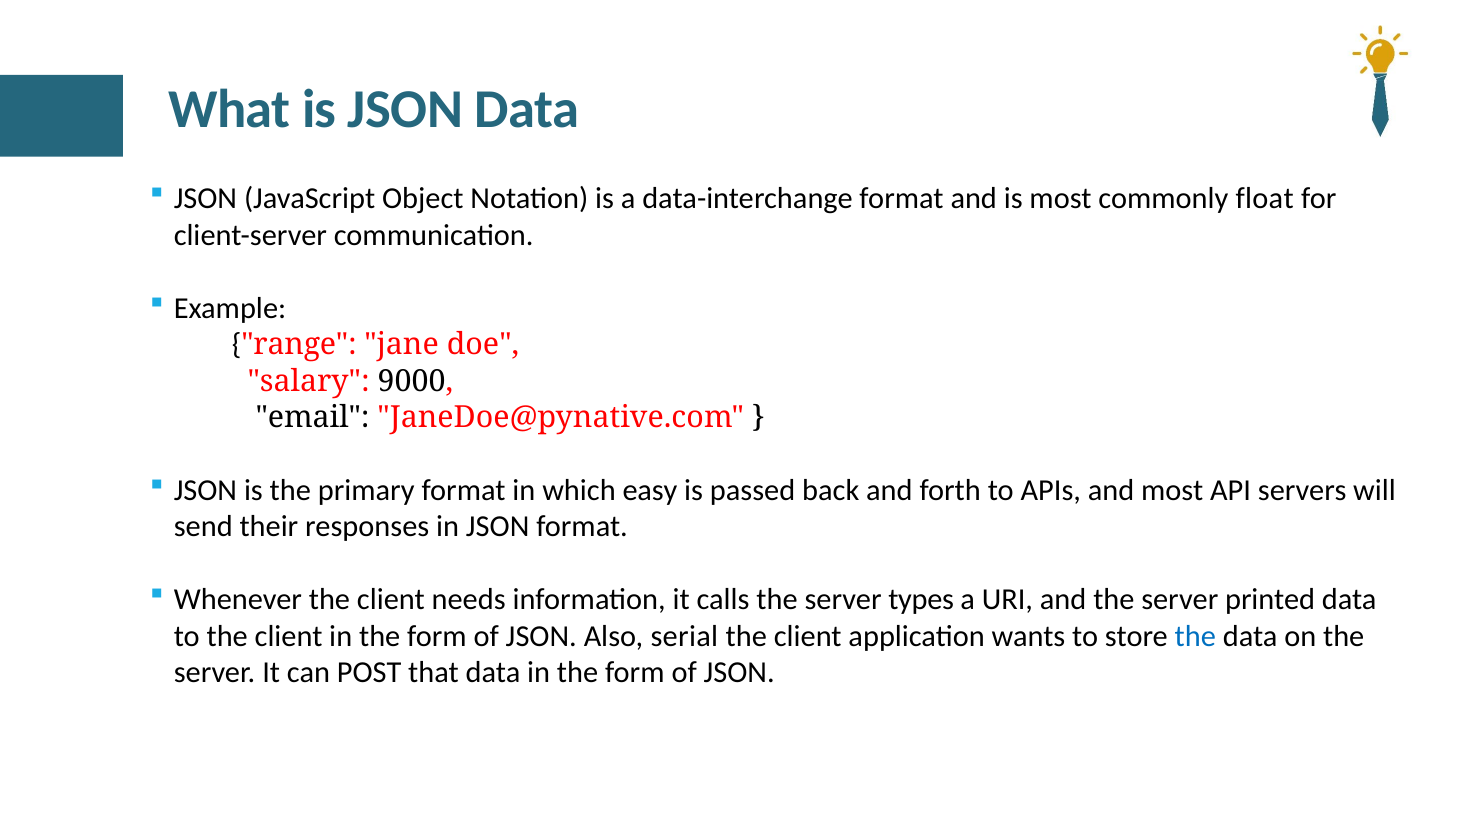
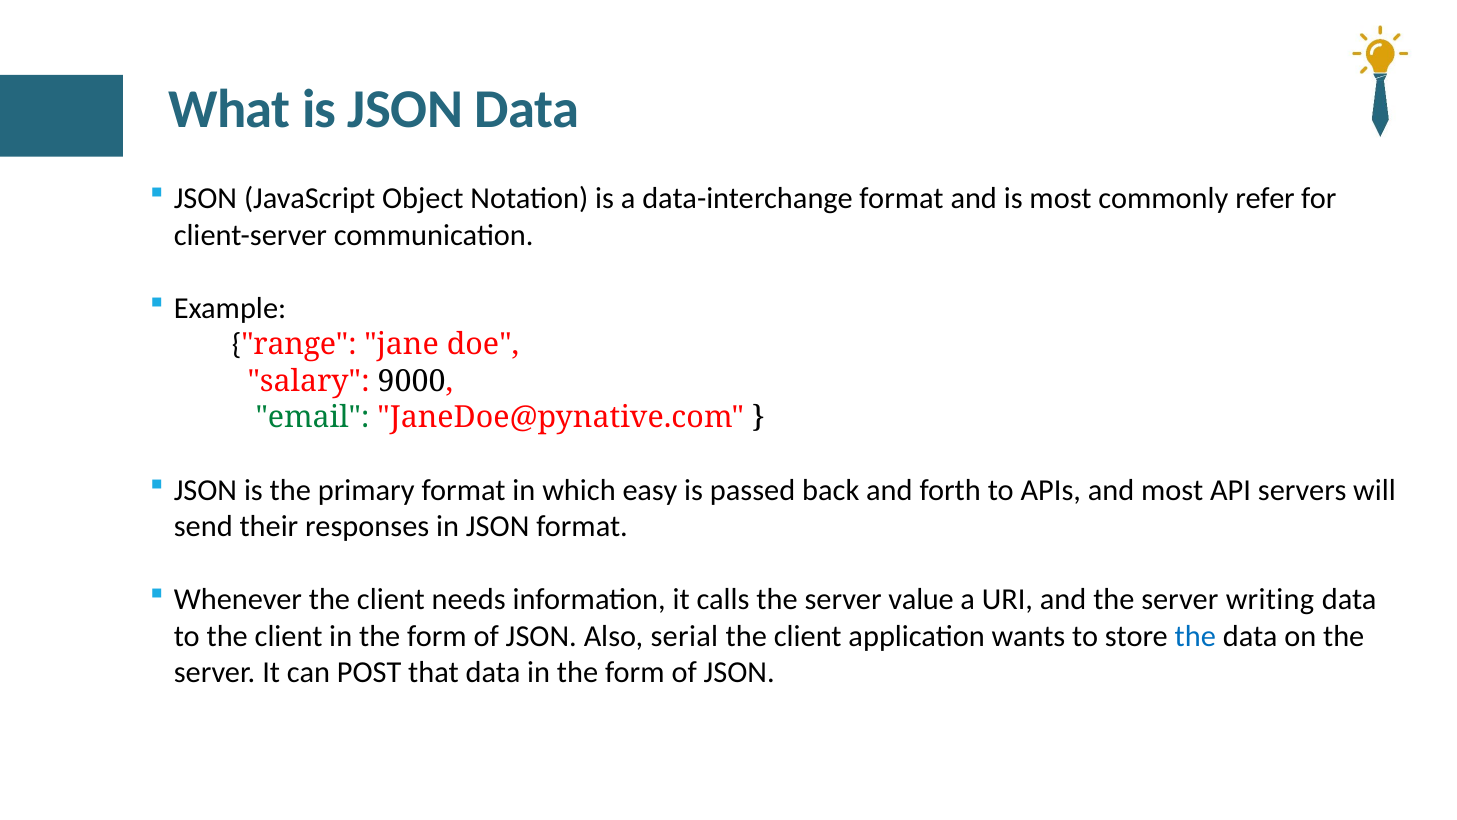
float: float -> refer
email colour: black -> green
types: types -> value
printed: printed -> writing
